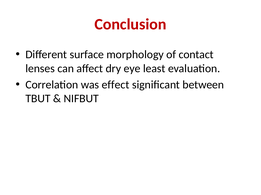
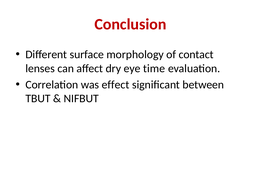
least: least -> time
